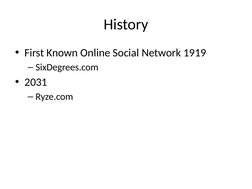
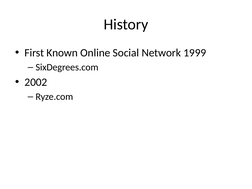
1919: 1919 -> 1999
2031: 2031 -> 2002
